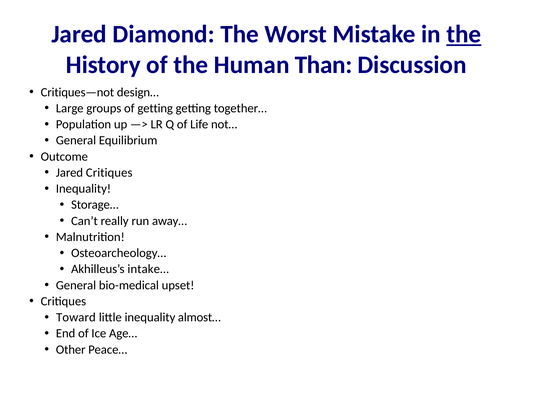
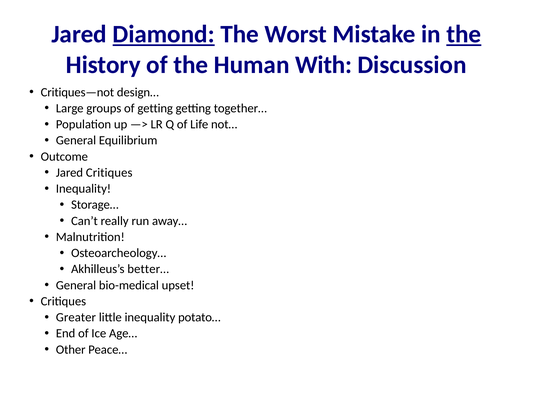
Diamond underline: none -> present
Than: Than -> With
intake…: intake… -> better…
Toward: Toward -> Greater
almost…: almost… -> potato…
